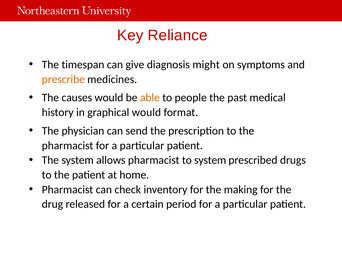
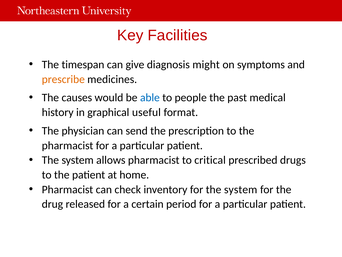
Reliance: Reliance -> Facilities
able colour: orange -> blue
graphical would: would -> useful
to system: system -> critical
for the making: making -> system
